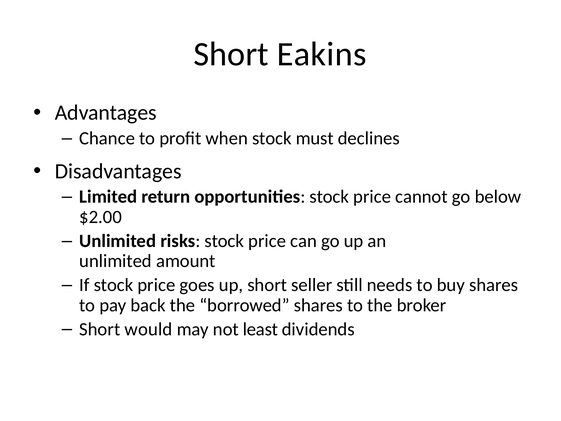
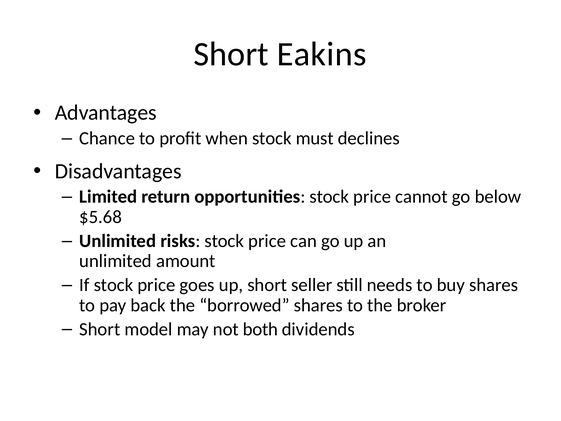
$2.00: $2.00 -> $5.68
would: would -> model
least: least -> both
